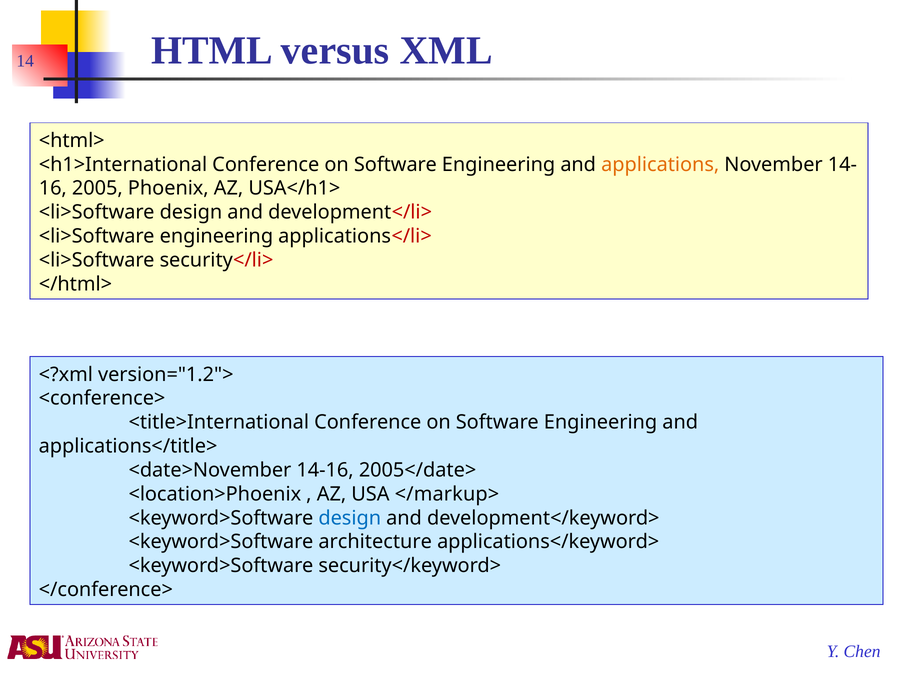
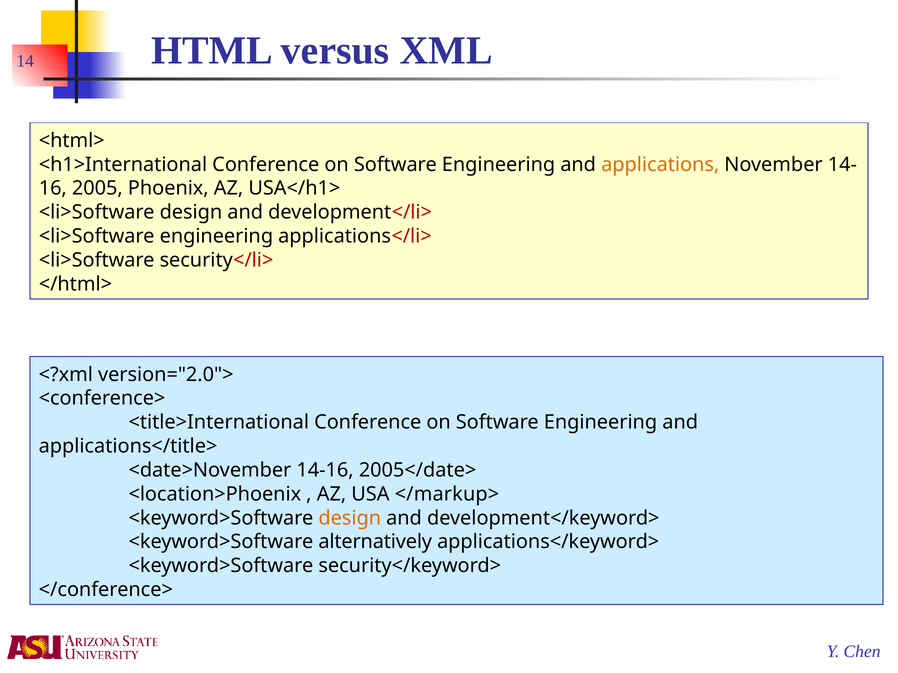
version="1.2">: version="1.2"> -> version="2.0">
design at (350, 518) colour: blue -> orange
architecture: architecture -> alternatively
